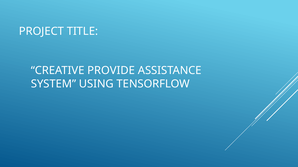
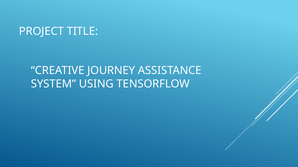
PROVIDE: PROVIDE -> JOURNEY
